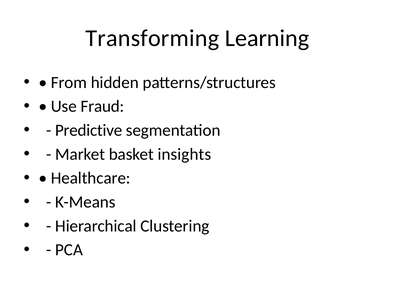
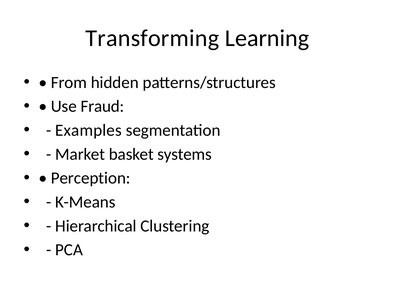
Predictive: Predictive -> Examples
insights: insights -> systems
Healthcare: Healthcare -> Perception
